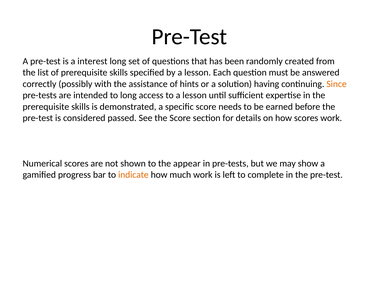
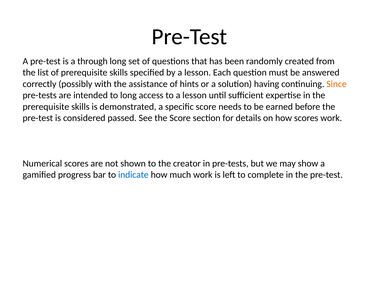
interest: interest -> through
appear: appear -> creator
indicate colour: orange -> blue
